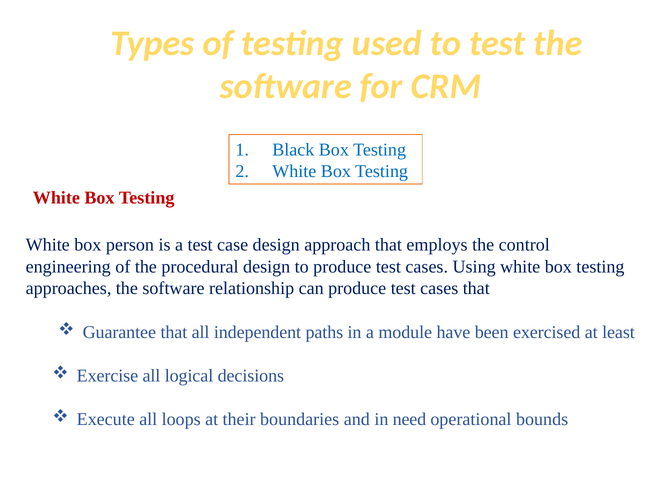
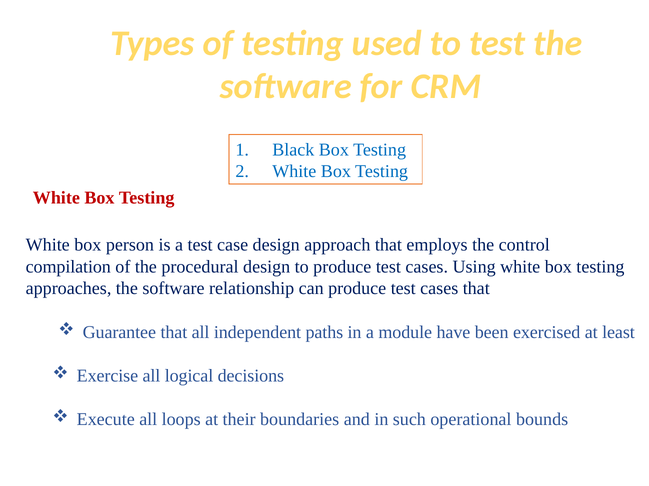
engineering: engineering -> compilation
need: need -> such
